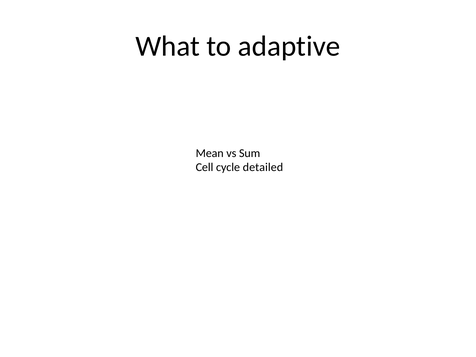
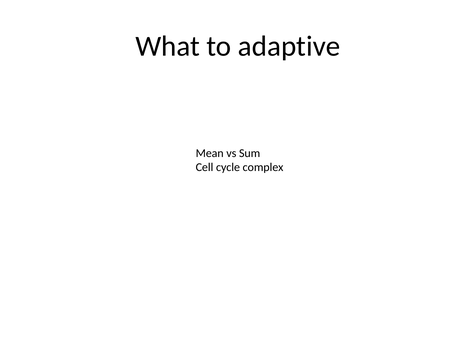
detailed: detailed -> complex
